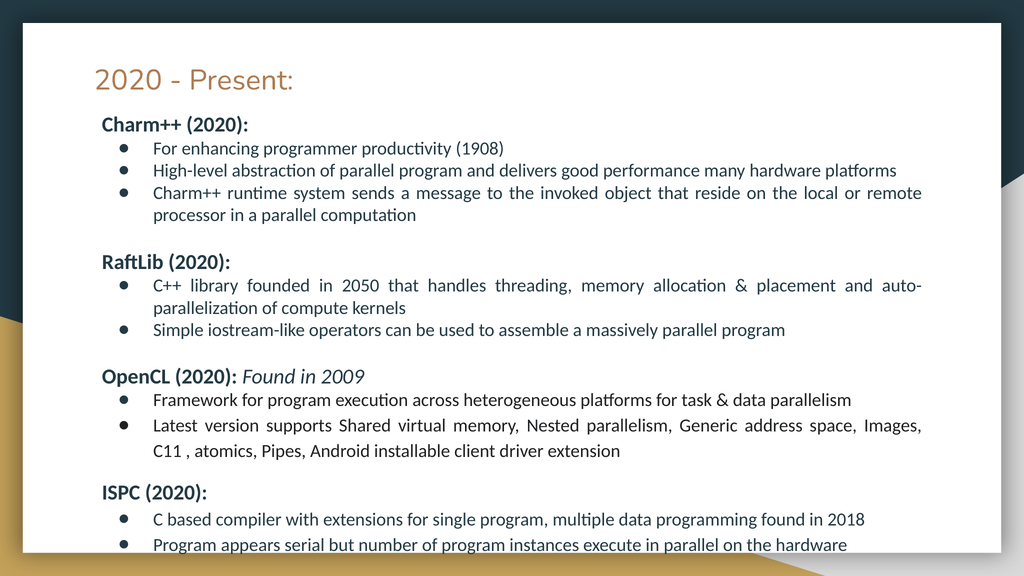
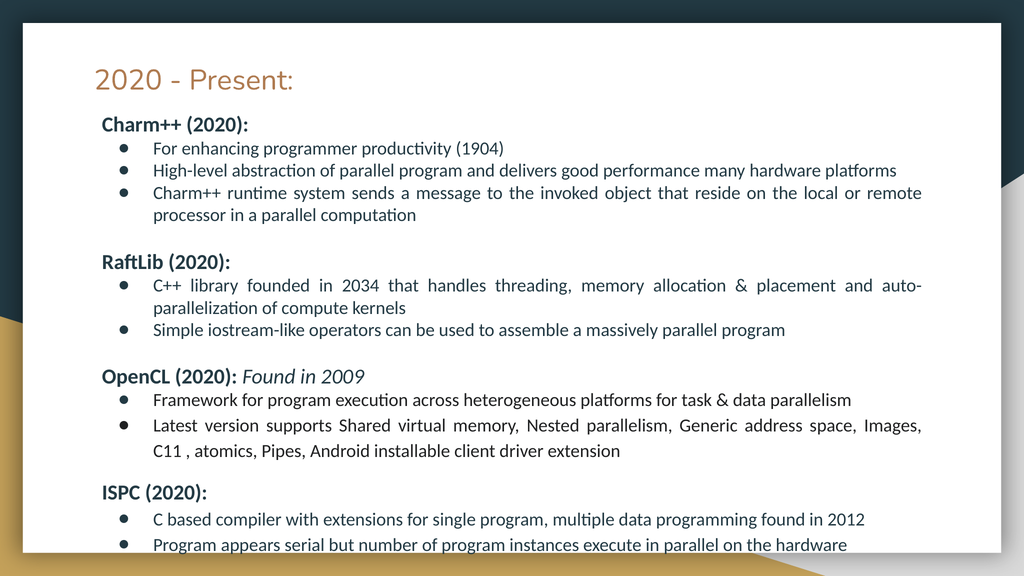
1908: 1908 -> 1904
2050: 2050 -> 2034
2018: 2018 -> 2012
